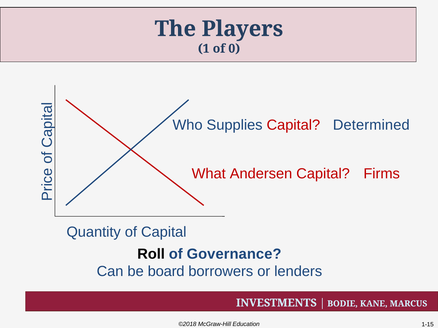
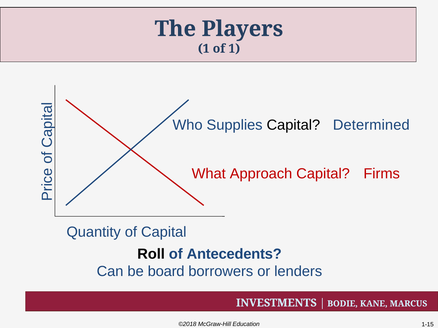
of 0: 0 -> 1
Capital at (293, 125) colour: red -> black
Andersen: Andersen -> Approach
Governance: Governance -> Antecedents
